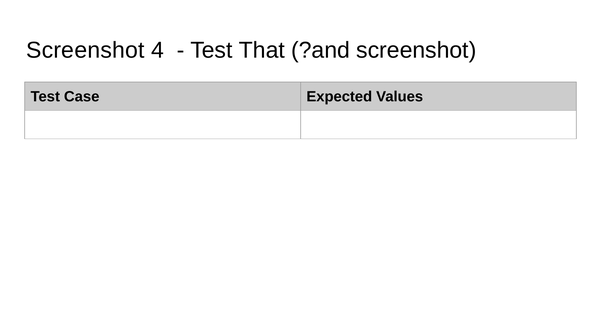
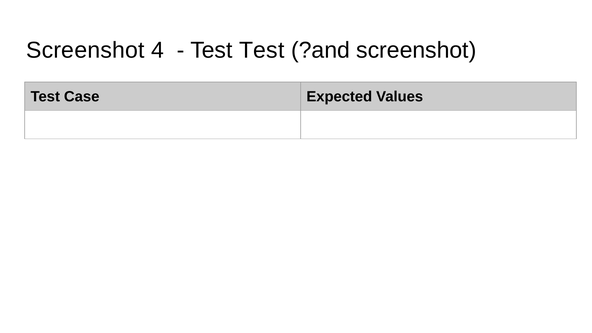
Test That: That -> Test
